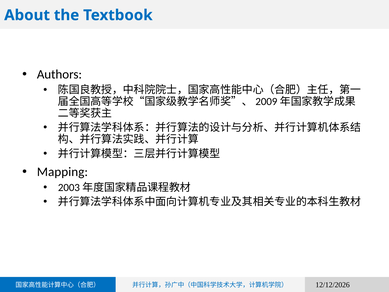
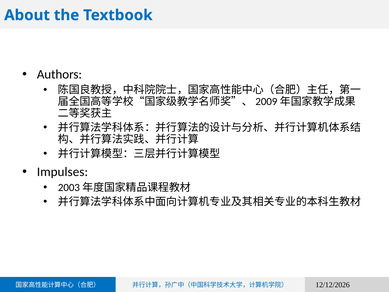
Mapping: Mapping -> Impulses
